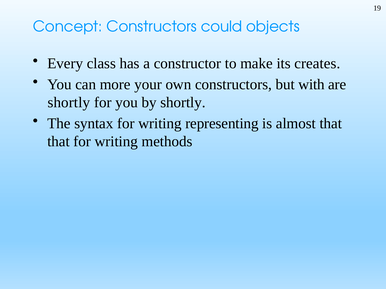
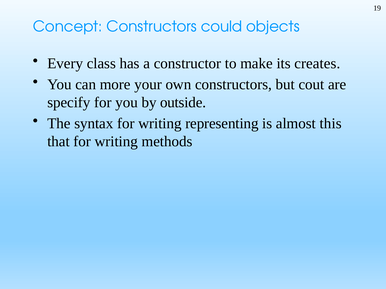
with: with -> cout
shortly at (69, 103): shortly -> specify
by shortly: shortly -> outside
almost that: that -> this
